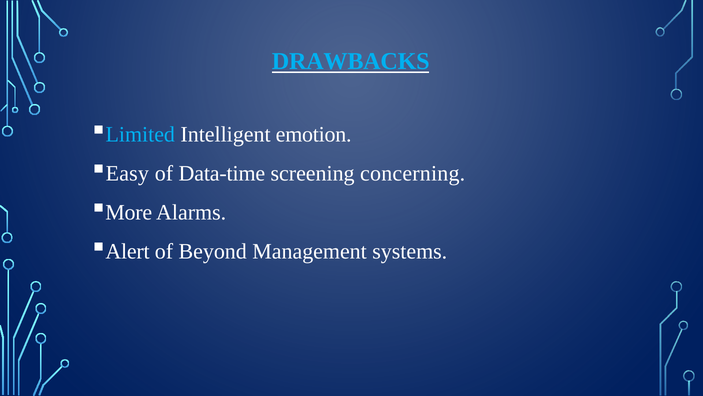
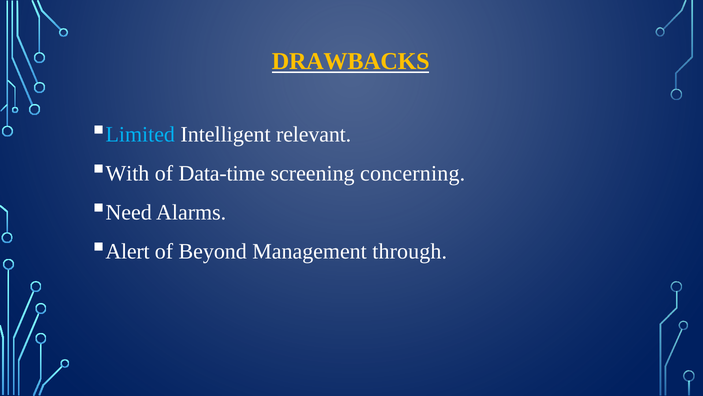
DRAWBACKS colour: light blue -> yellow
emotion: emotion -> relevant
Easy: Easy -> With
More: More -> Need
systems: systems -> through
